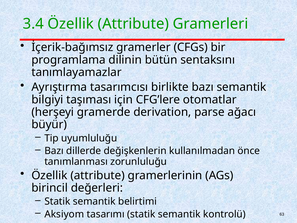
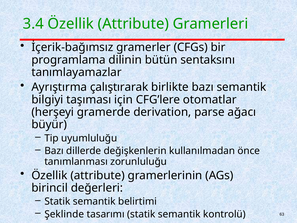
tasarımcısı: tasarımcısı -> çalıştırarak
Aksiyom: Aksiyom -> Şeklinde
